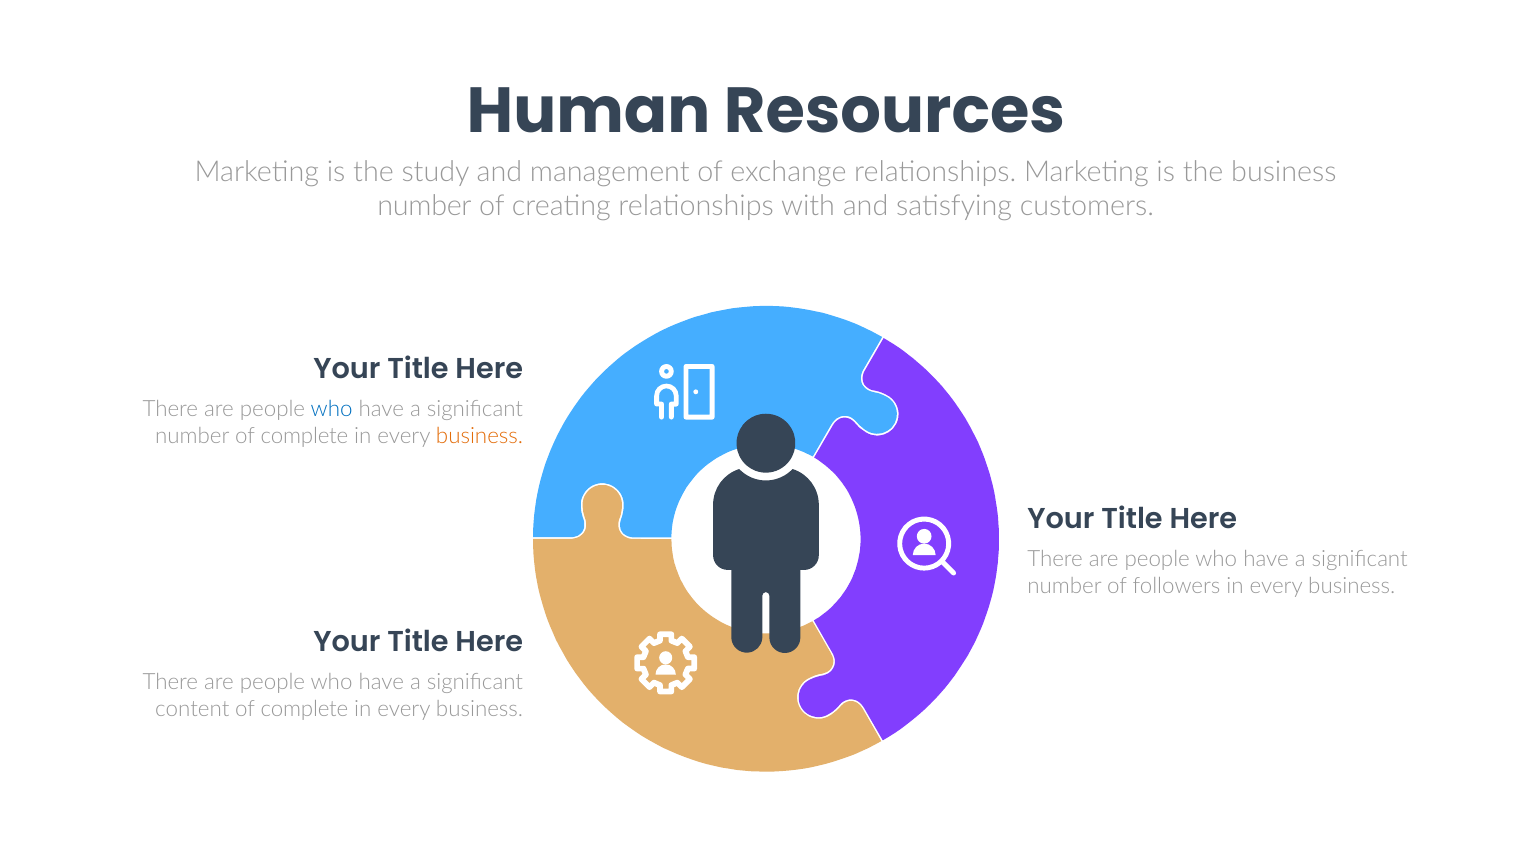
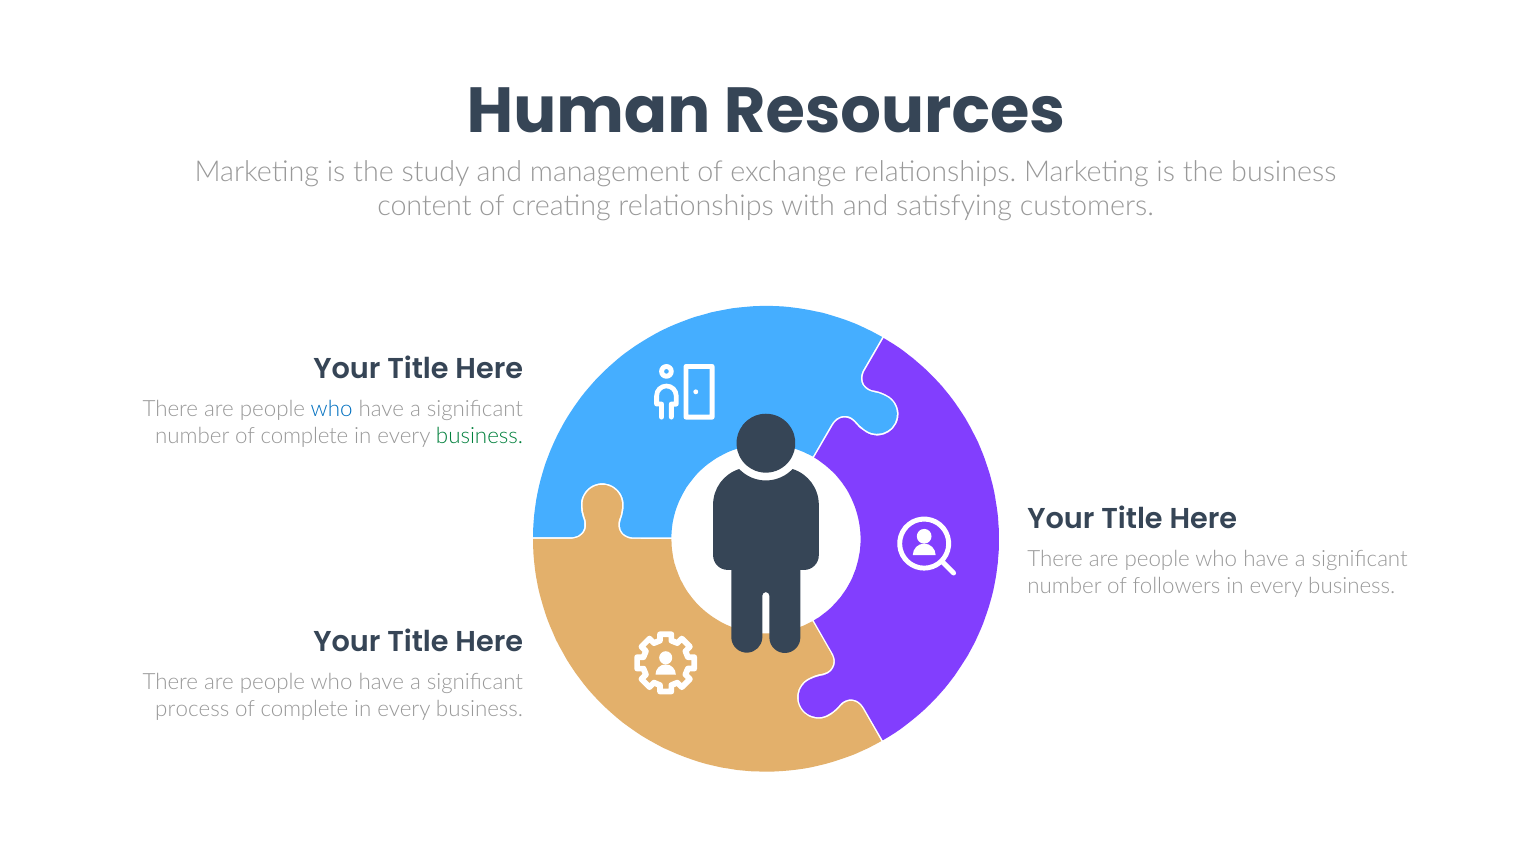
number at (425, 206): number -> content
business at (480, 436) colour: orange -> green
content: content -> process
